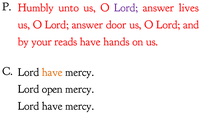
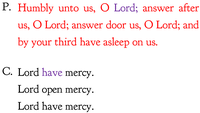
lives: lives -> after
reads: reads -> third
hands: hands -> asleep
have at (52, 72) colour: orange -> purple
